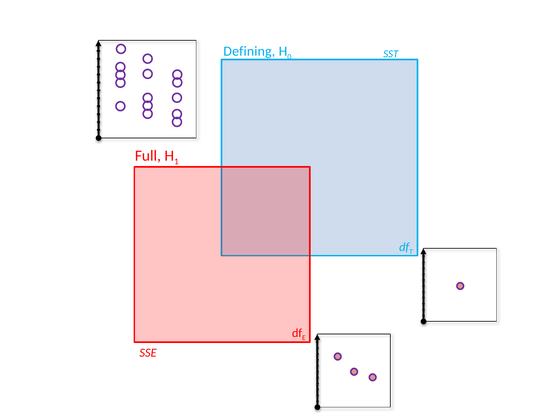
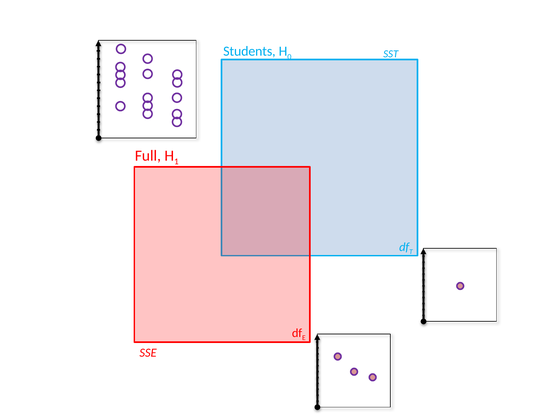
Defining: Defining -> Students
